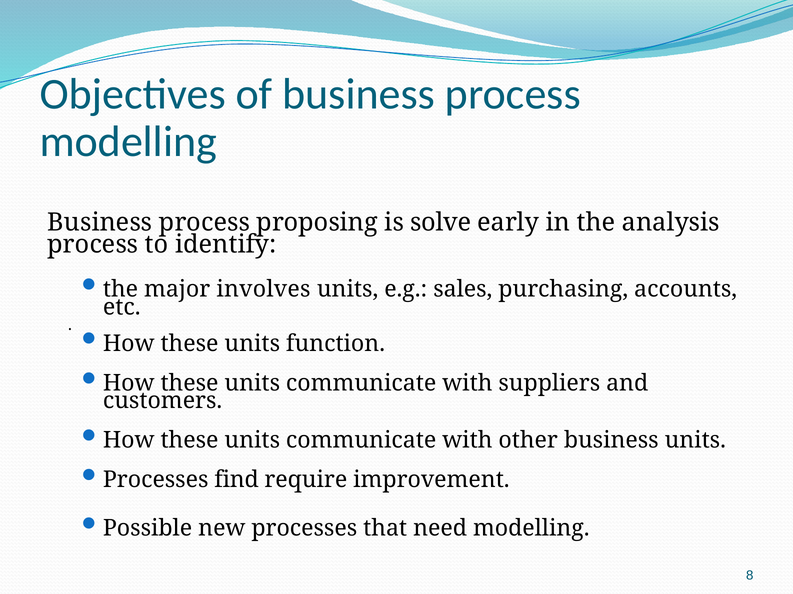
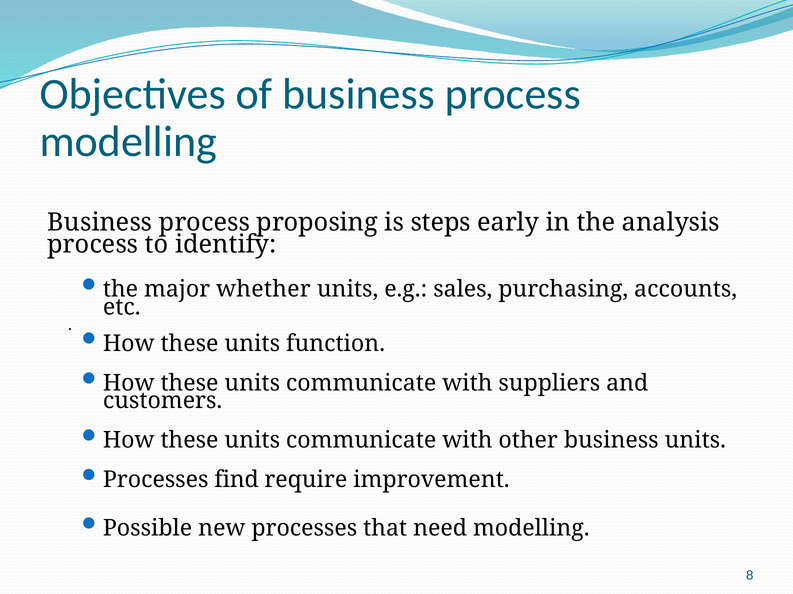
solve: solve -> steps
involves: involves -> whether
